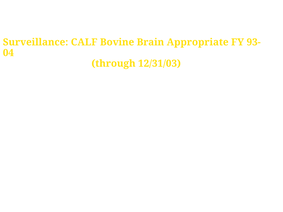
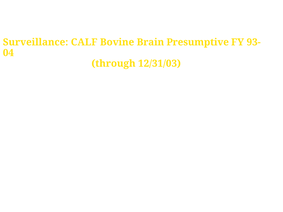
Appropriate: Appropriate -> Presumptive
